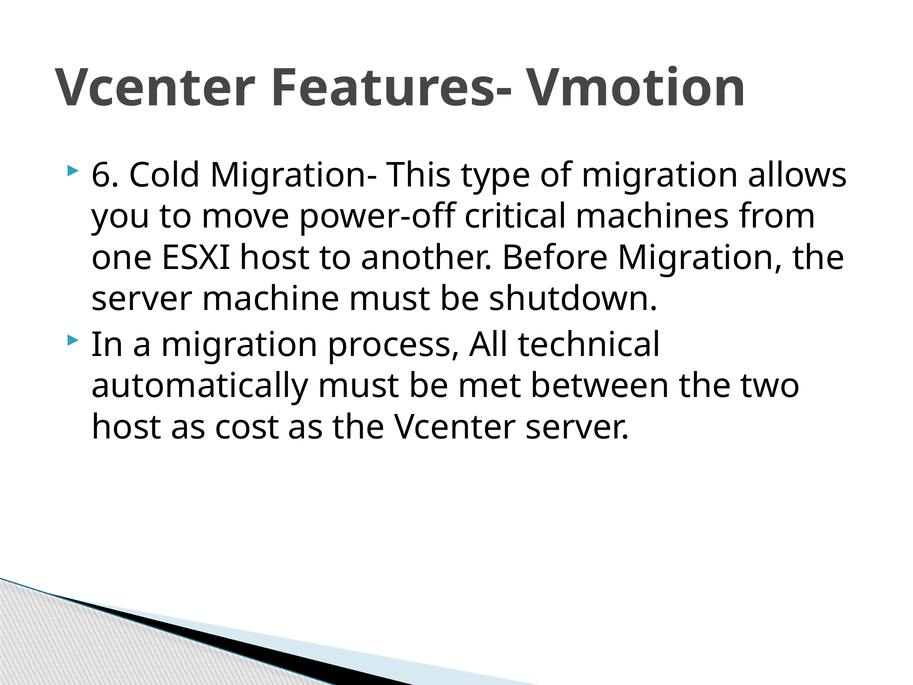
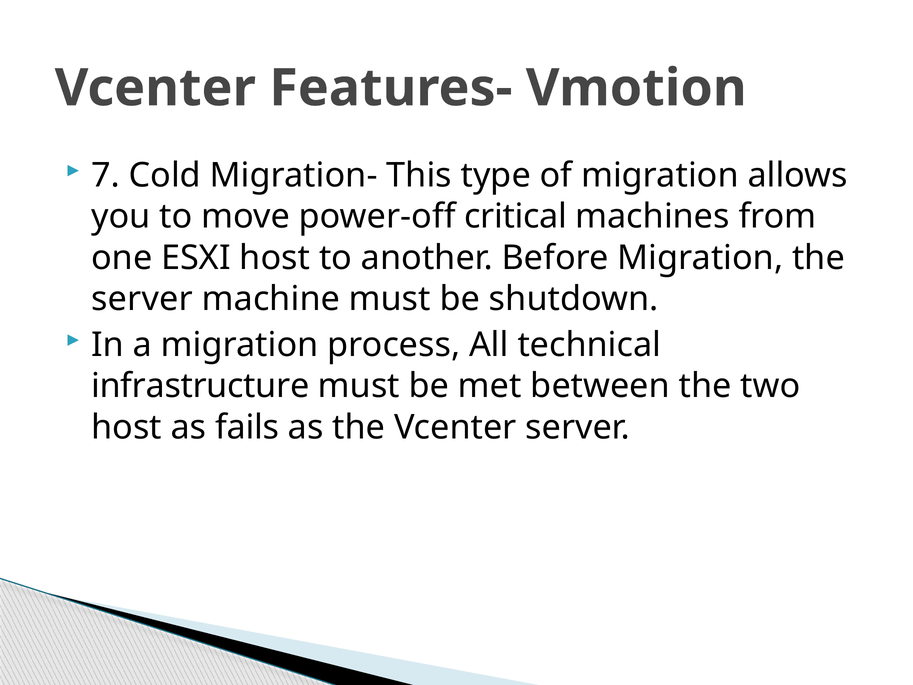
6: 6 -> 7
automatically: automatically -> infrastructure
cost: cost -> fails
